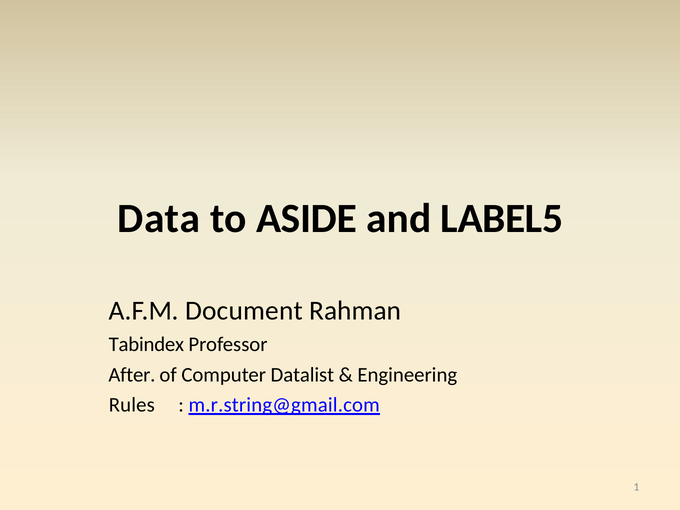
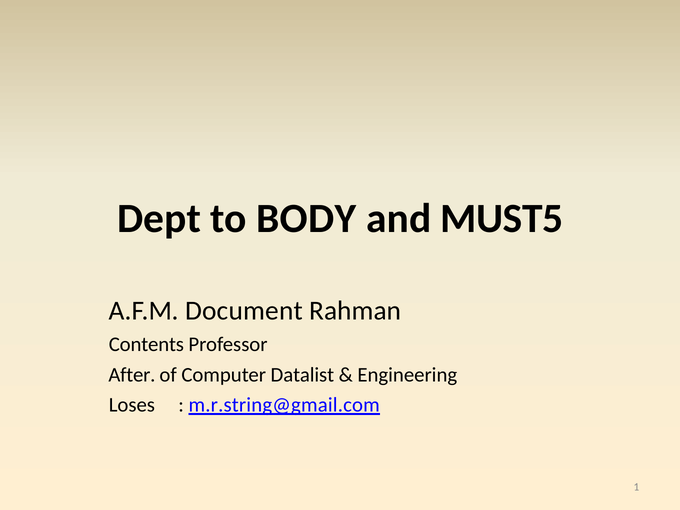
Data: Data -> Dept
ASIDE: ASIDE -> BODY
LABEL5: LABEL5 -> MUST5
Tabindex: Tabindex -> Contents
Rules: Rules -> Loses
